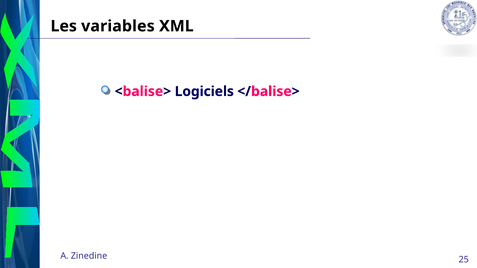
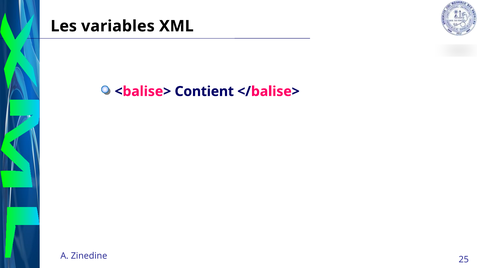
Logiciels: Logiciels -> Contient
